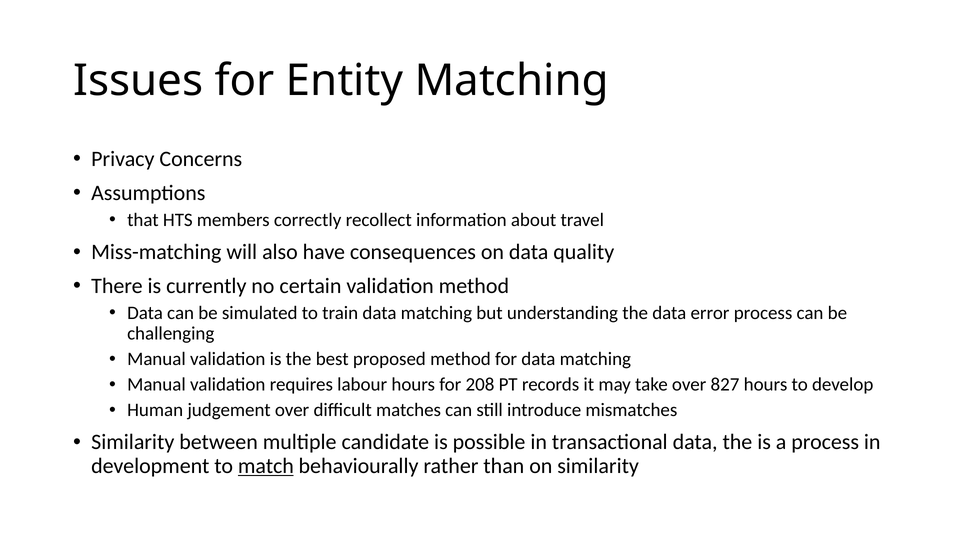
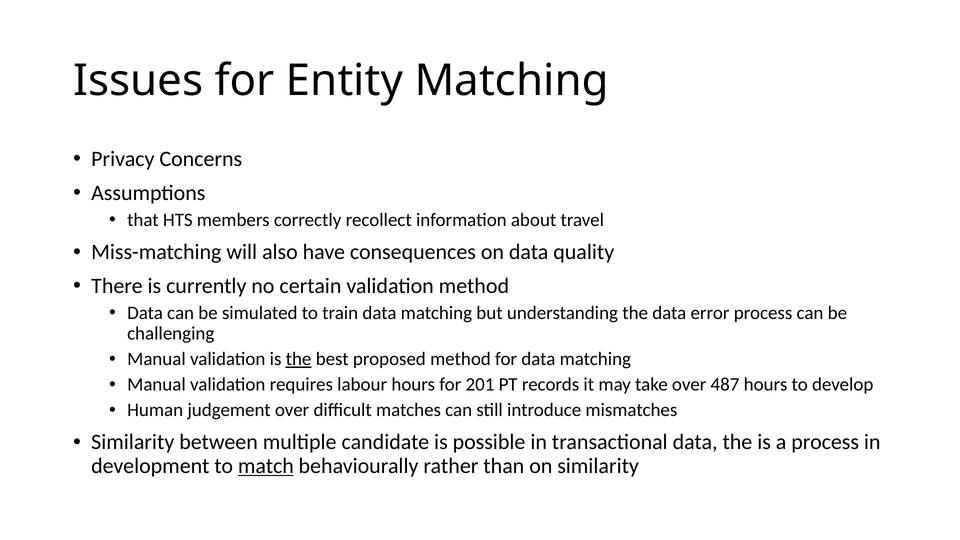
the at (299, 359) underline: none -> present
208: 208 -> 201
827: 827 -> 487
